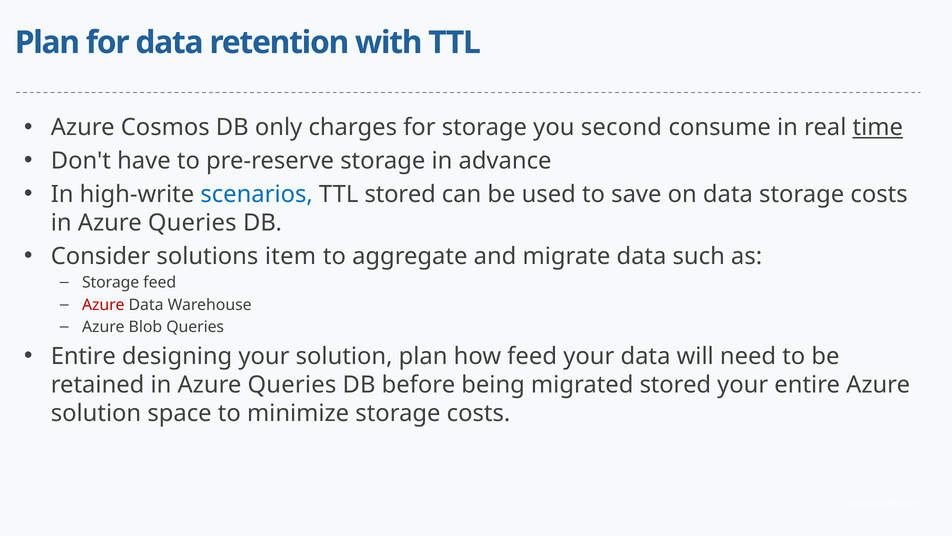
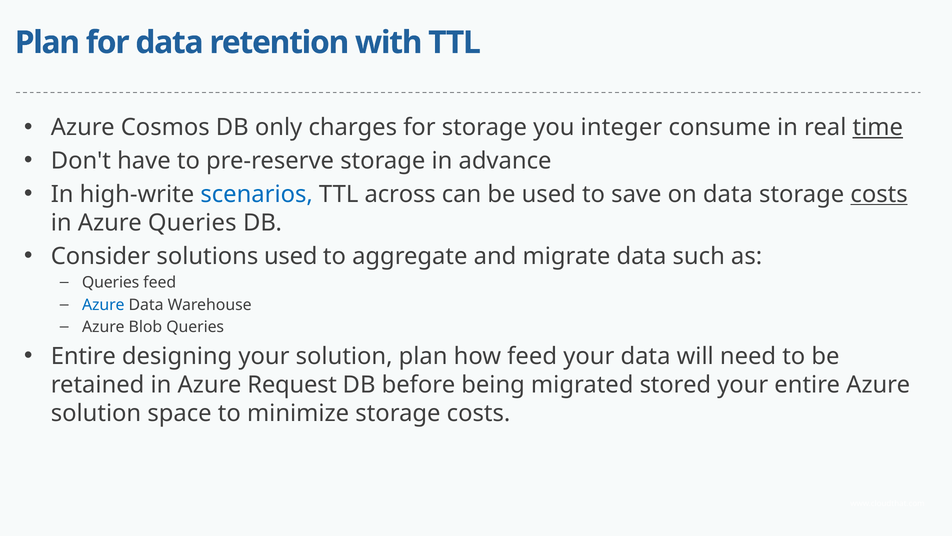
second: second -> integer
TTL stored: stored -> across
costs at (879, 194) underline: none -> present
solutions item: item -> used
Storage at (111, 282): Storage -> Queries
Azure at (103, 305) colour: red -> blue
retained in Azure Queries: Queries -> Request
